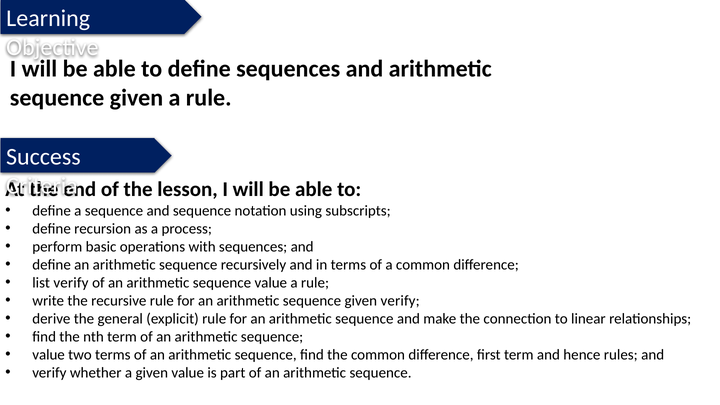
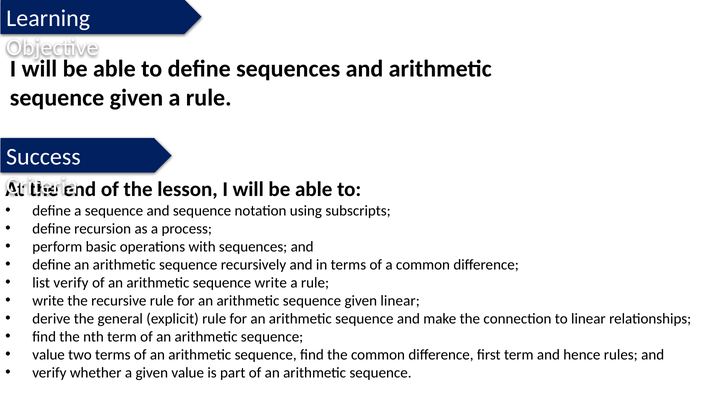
sequence value: value -> write
given verify: verify -> linear
